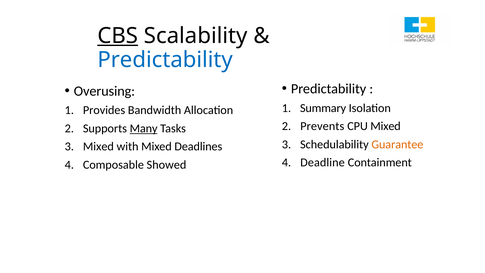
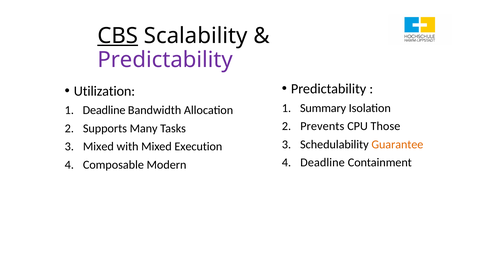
Predictability at (165, 60) colour: blue -> purple
Overusing: Overusing -> Utilization
Provides at (104, 110): Provides -> Deadline
CPU Mixed: Mixed -> Those
Many underline: present -> none
Deadlines: Deadlines -> Execution
Showed: Showed -> Modern
